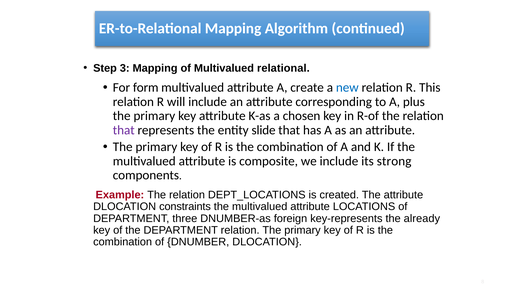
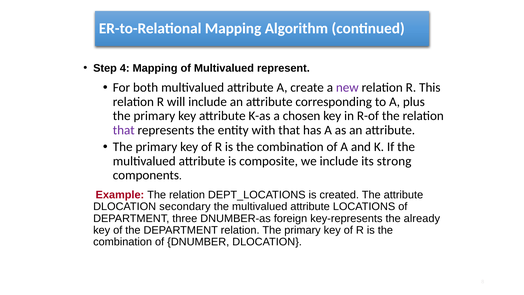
3: 3 -> 4
relational: relational -> represent
form: form -> both
new colour: blue -> purple
slide: slide -> with
constraints: constraints -> secondary
